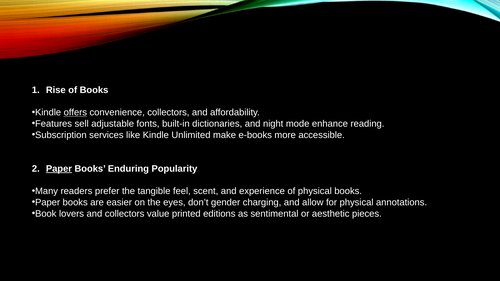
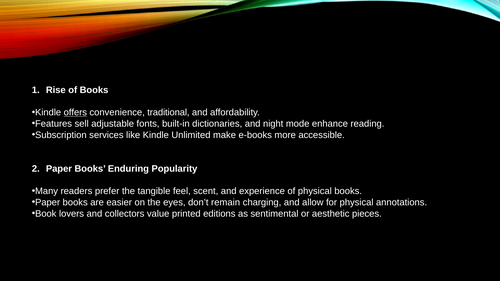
convenience collectors: collectors -> traditional
Paper at (59, 169) underline: present -> none
gender: gender -> remain
